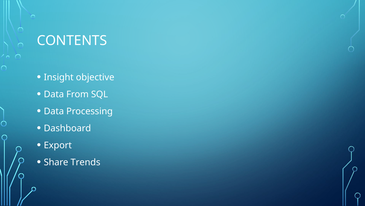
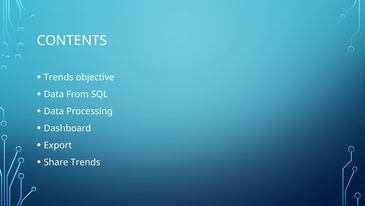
Insight at (59, 77): Insight -> Trends
